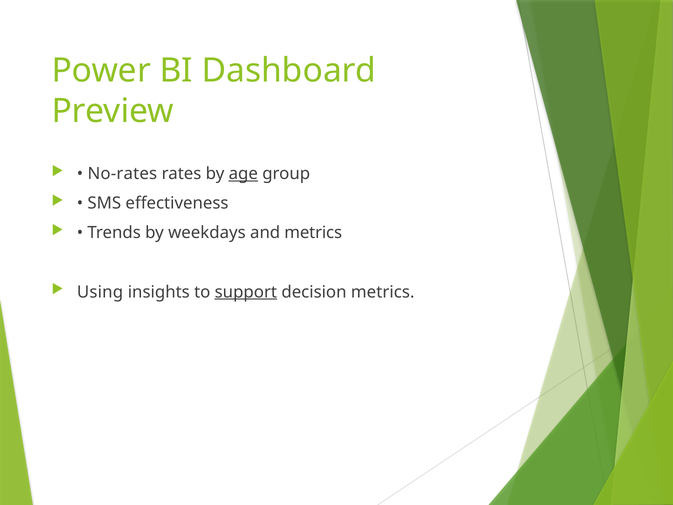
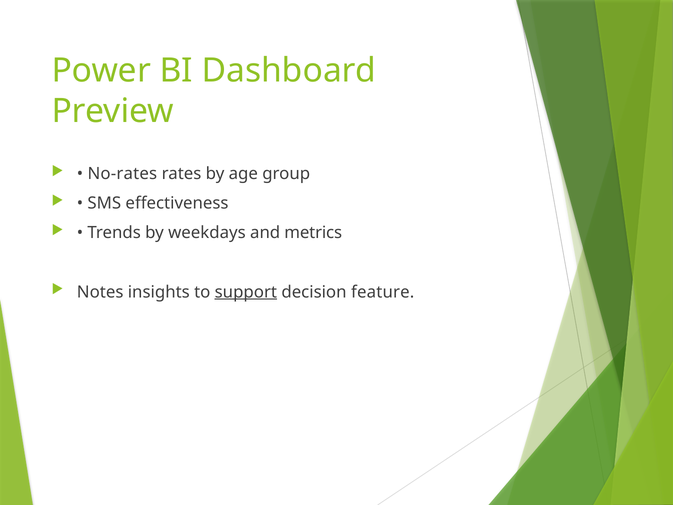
age underline: present -> none
Using: Using -> Notes
decision metrics: metrics -> feature
